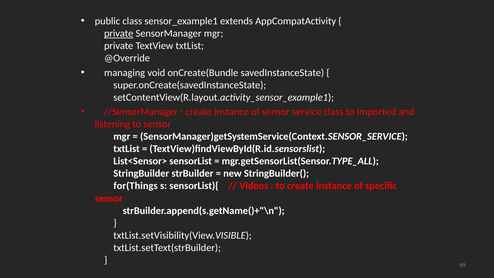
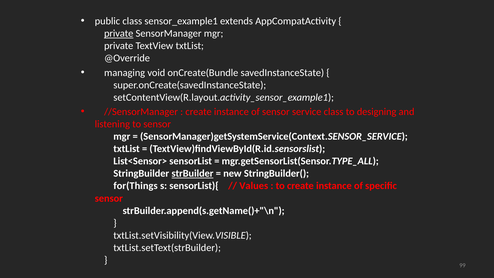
imported: imported -> designing
strBuilder underline: none -> present
Videos: Videos -> Values
